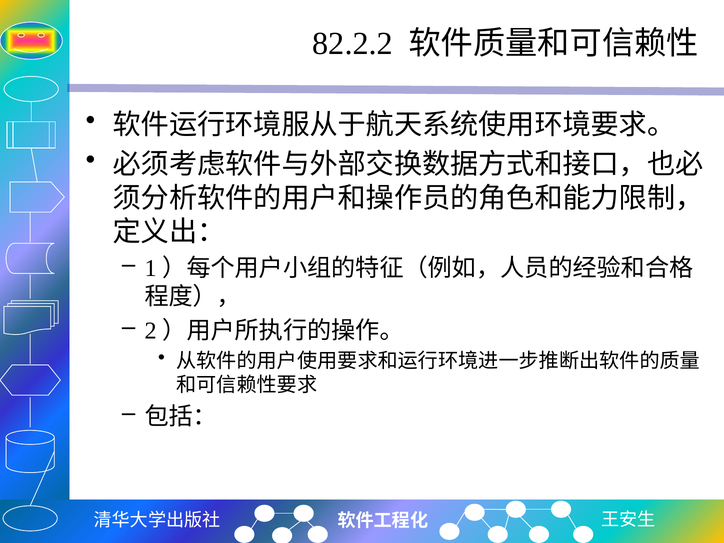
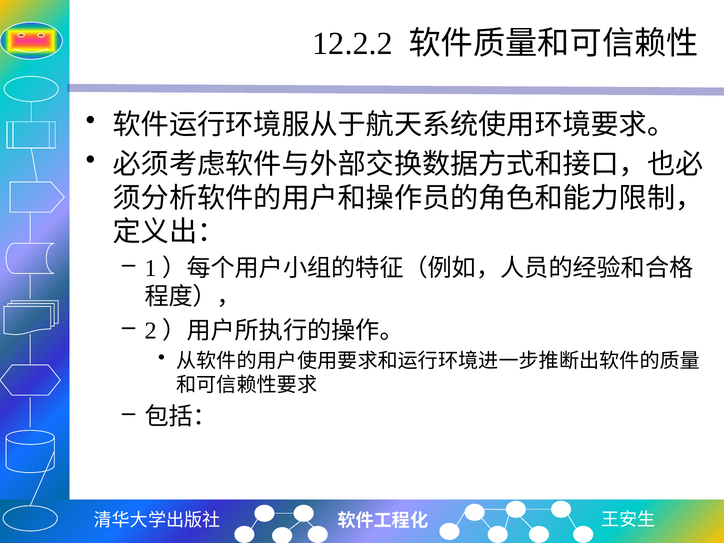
82.2.2: 82.2.2 -> 12.2.2
